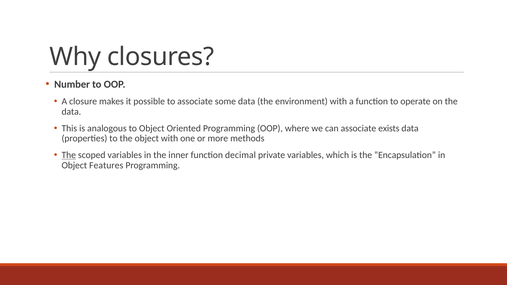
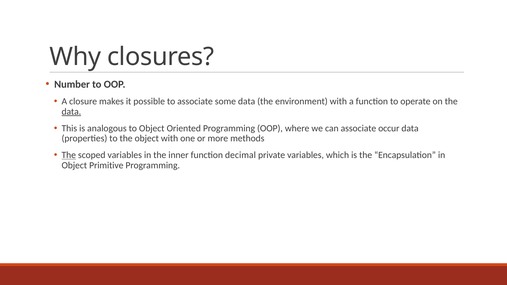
data at (71, 112) underline: none -> present
exists: exists -> occur
Features: Features -> Primitive
